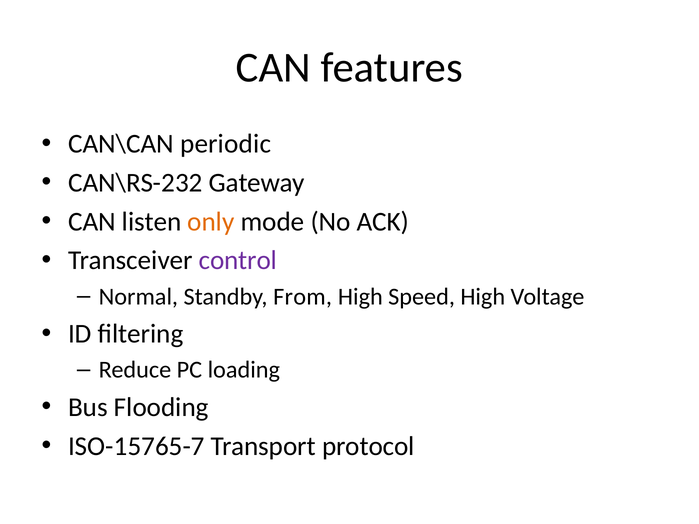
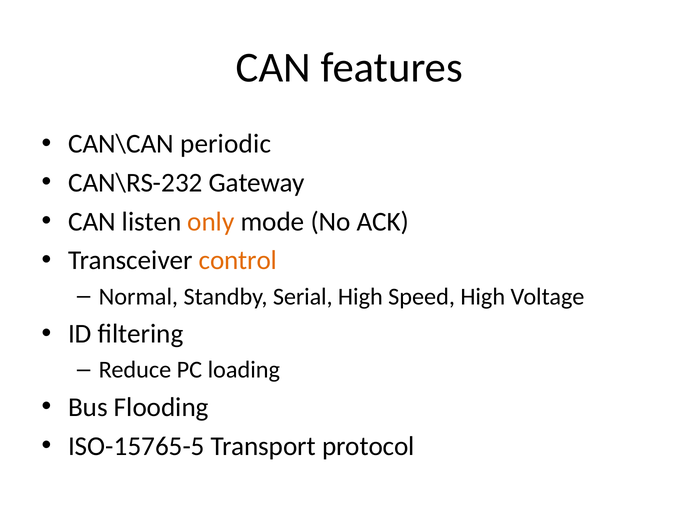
control colour: purple -> orange
From: From -> Serial
ISO-15765-7: ISO-15765-7 -> ISO-15765-5
